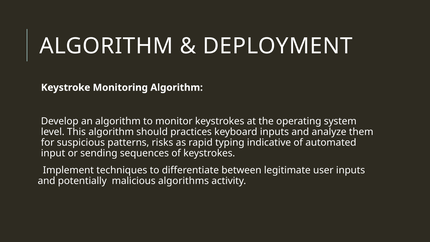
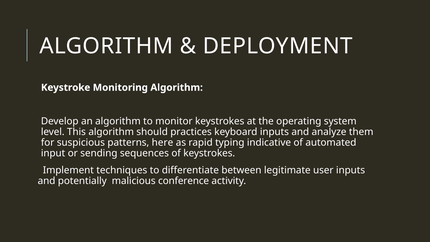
risks: risks -> here
algorithms: algorithms -> conference
